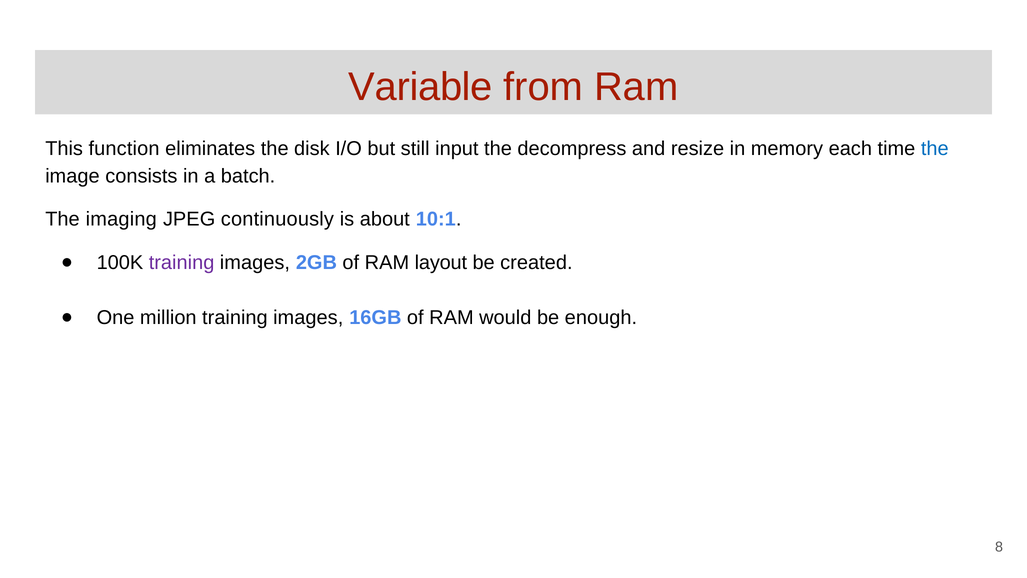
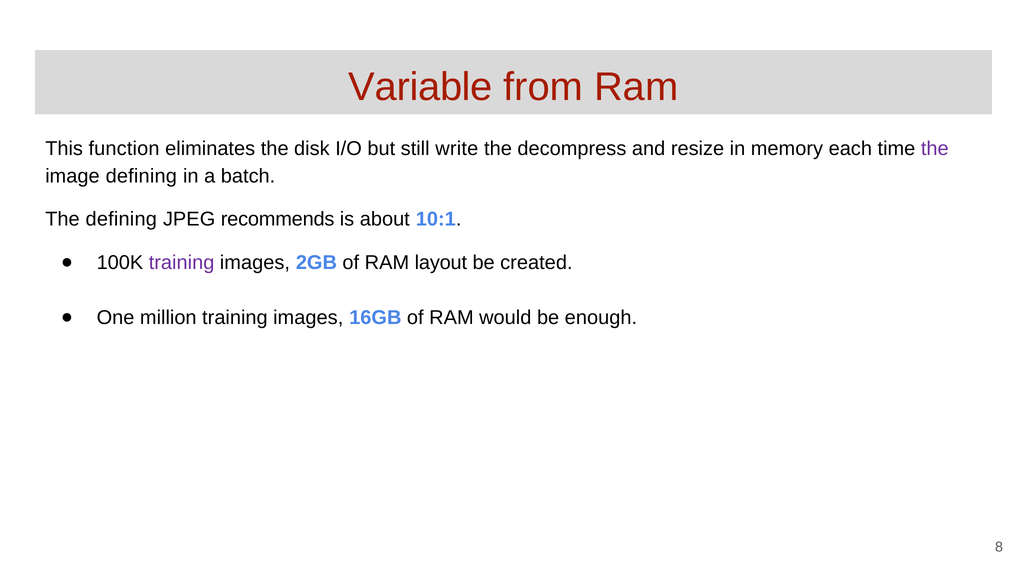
input: input -> write
the at (935, 148) colour: blue -> purple
image consists: consists -> defining
The imaging: imaging -> defining
continuously: continuously -> recommends
